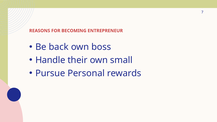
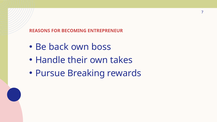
small: small -> takes
Personal: Personal -> Breaking
